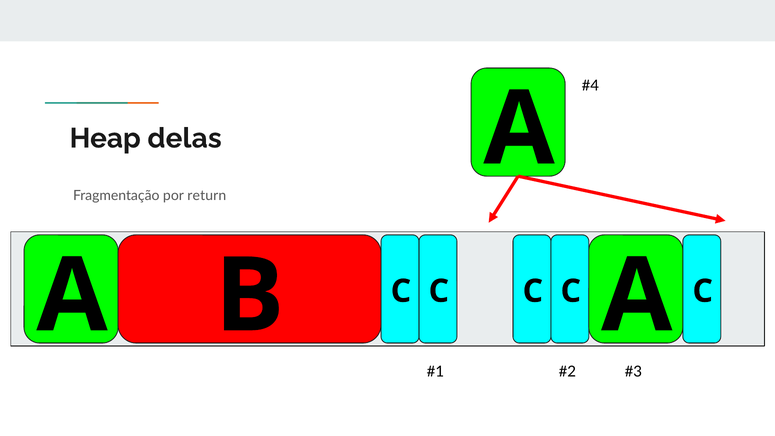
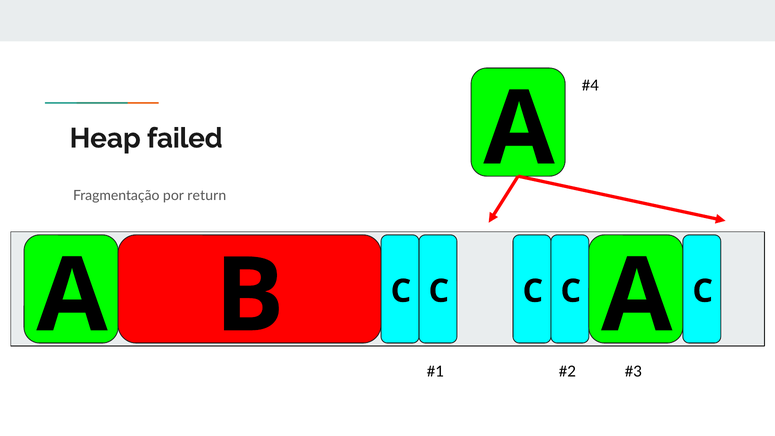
delas: delas -> failed
